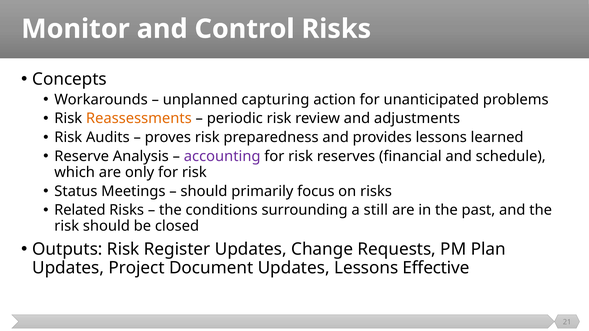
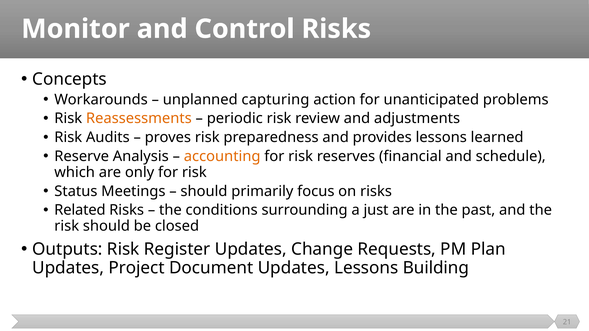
accounting colour: purple -> orange
still: still -> just
Effective: Effective -> Building
